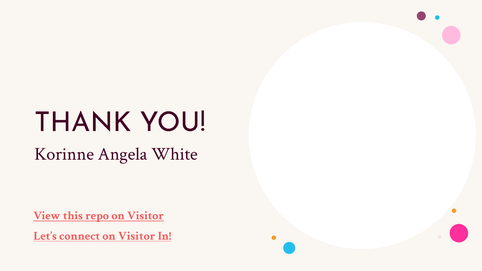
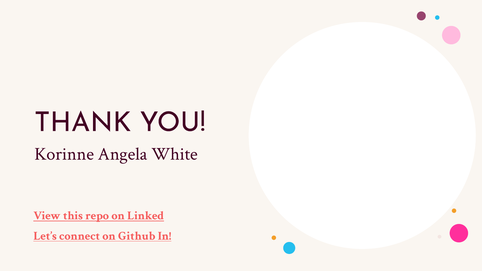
repo on Visitor: Visitor -> Linked
connect on Visitor: Visitor -> Github
